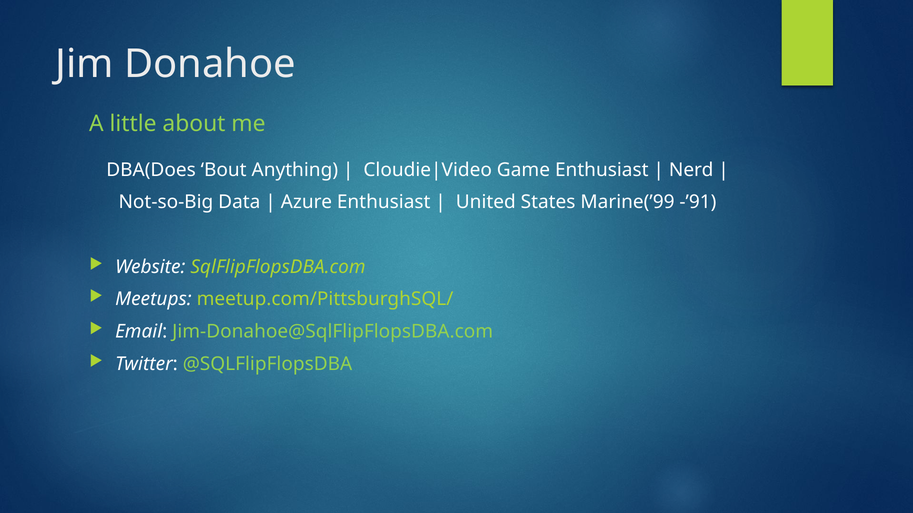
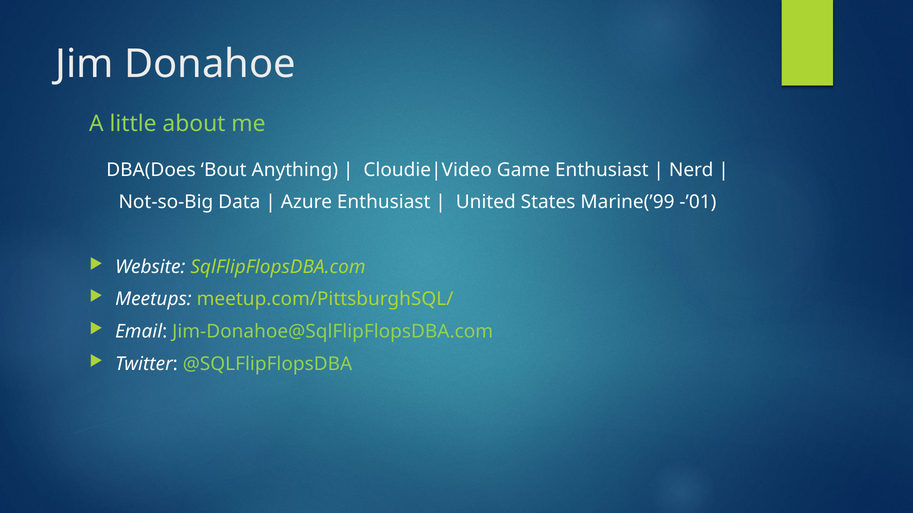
-’91: -’91 -> -’01
